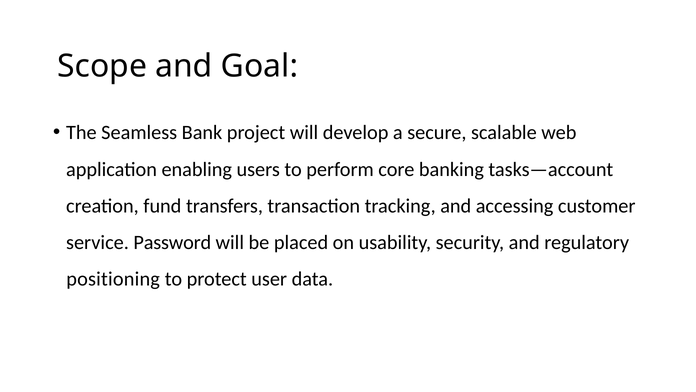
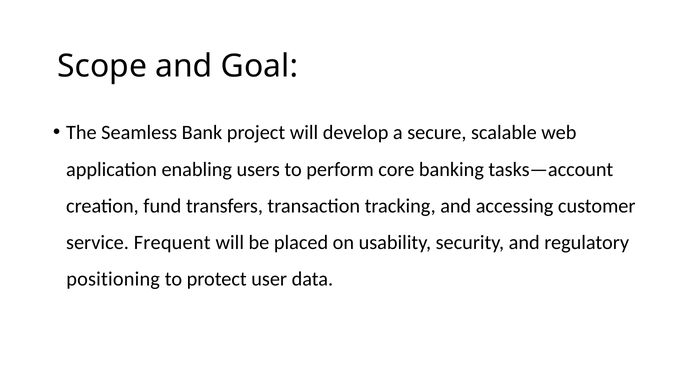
Password: Password -> Frequent
